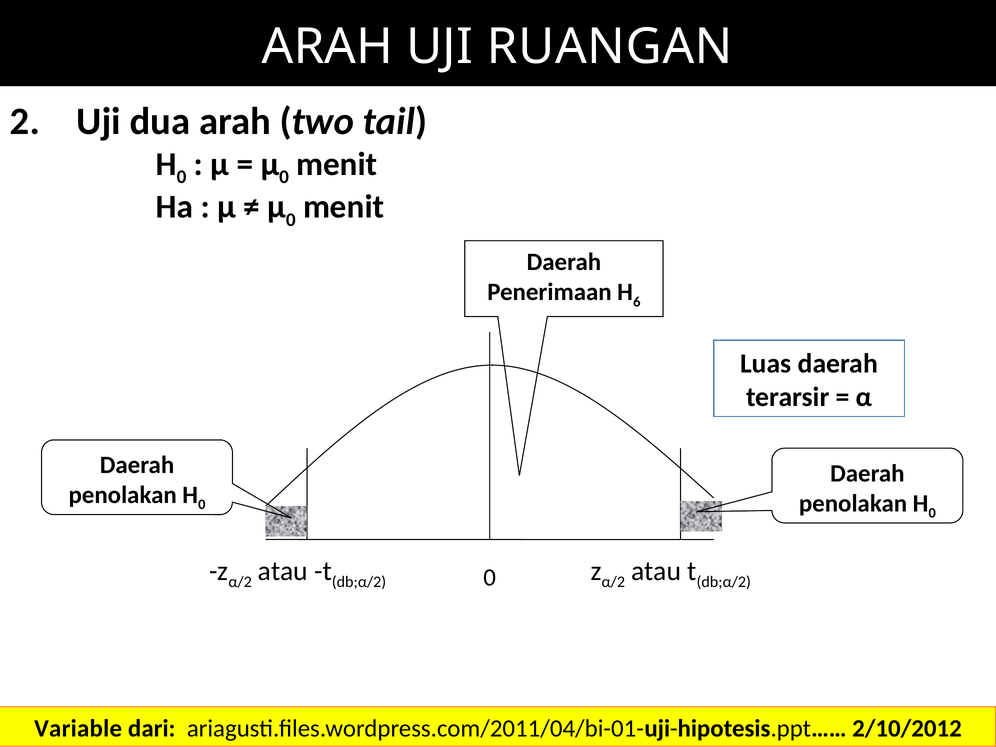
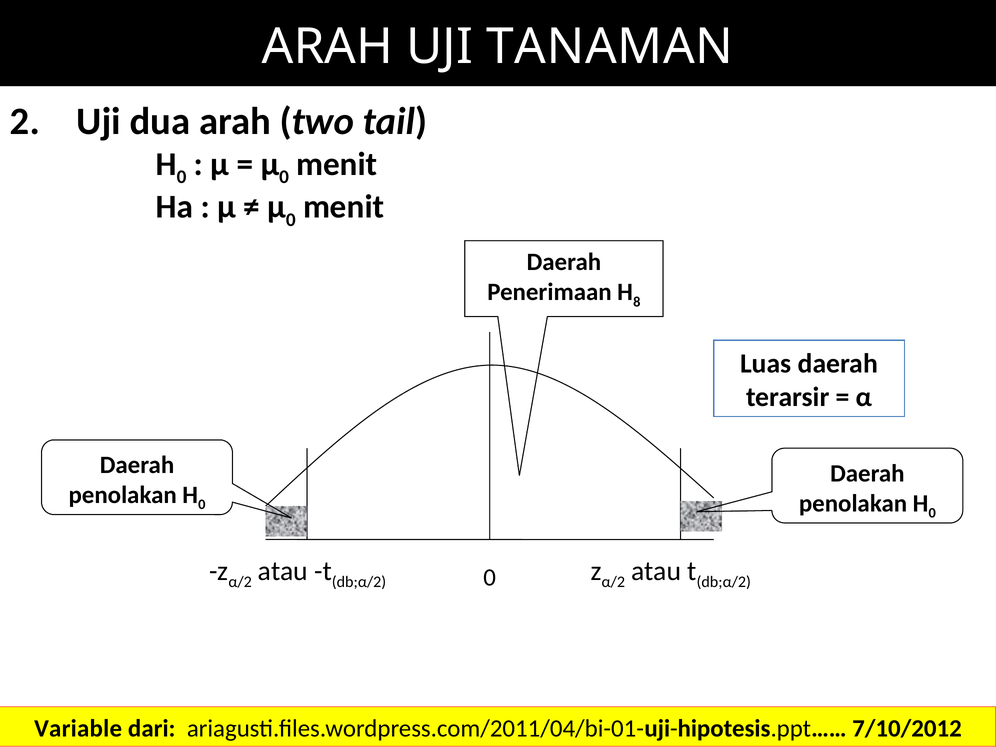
RUANGAN: RUANGAN -> TANAMAN
6: 6 -> 8
2/10/2012: 2/10/2012 -> 7/10/2012
